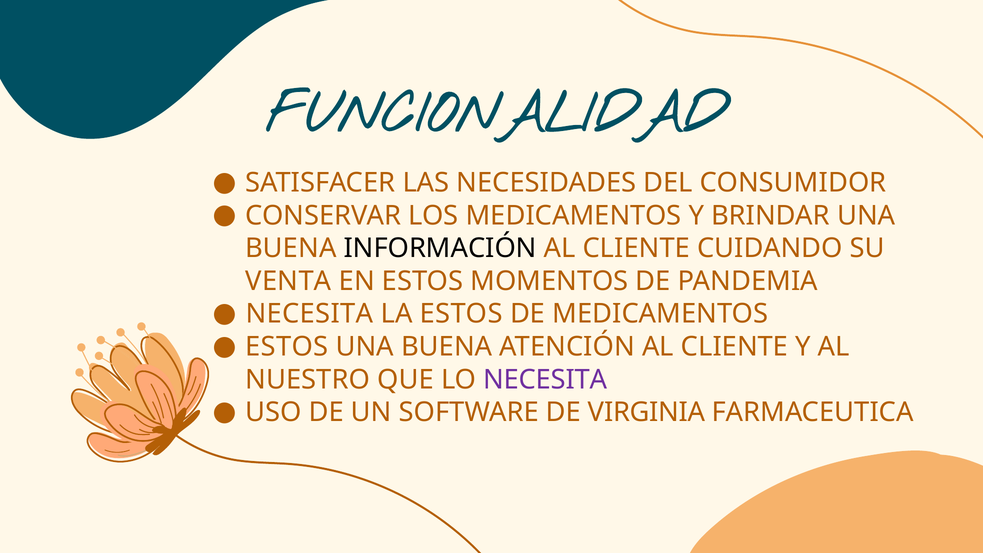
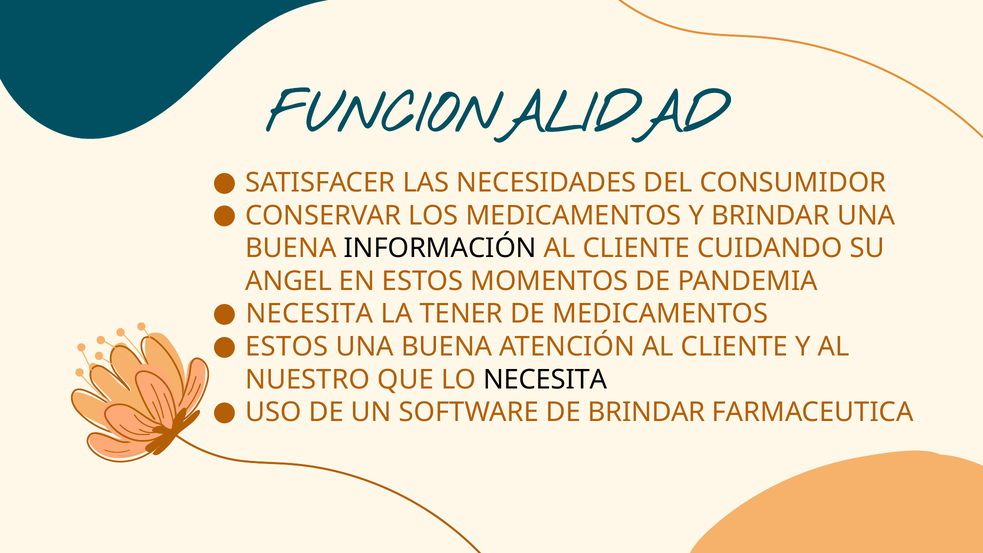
VENTA: VENTA -> ANGEL
LA ESTOS: ESTOS -> TENER
NECESITA at (545, 380) colour: purple -> black
DE VIRGINIA: VIRGINIA -> BRINDAR
